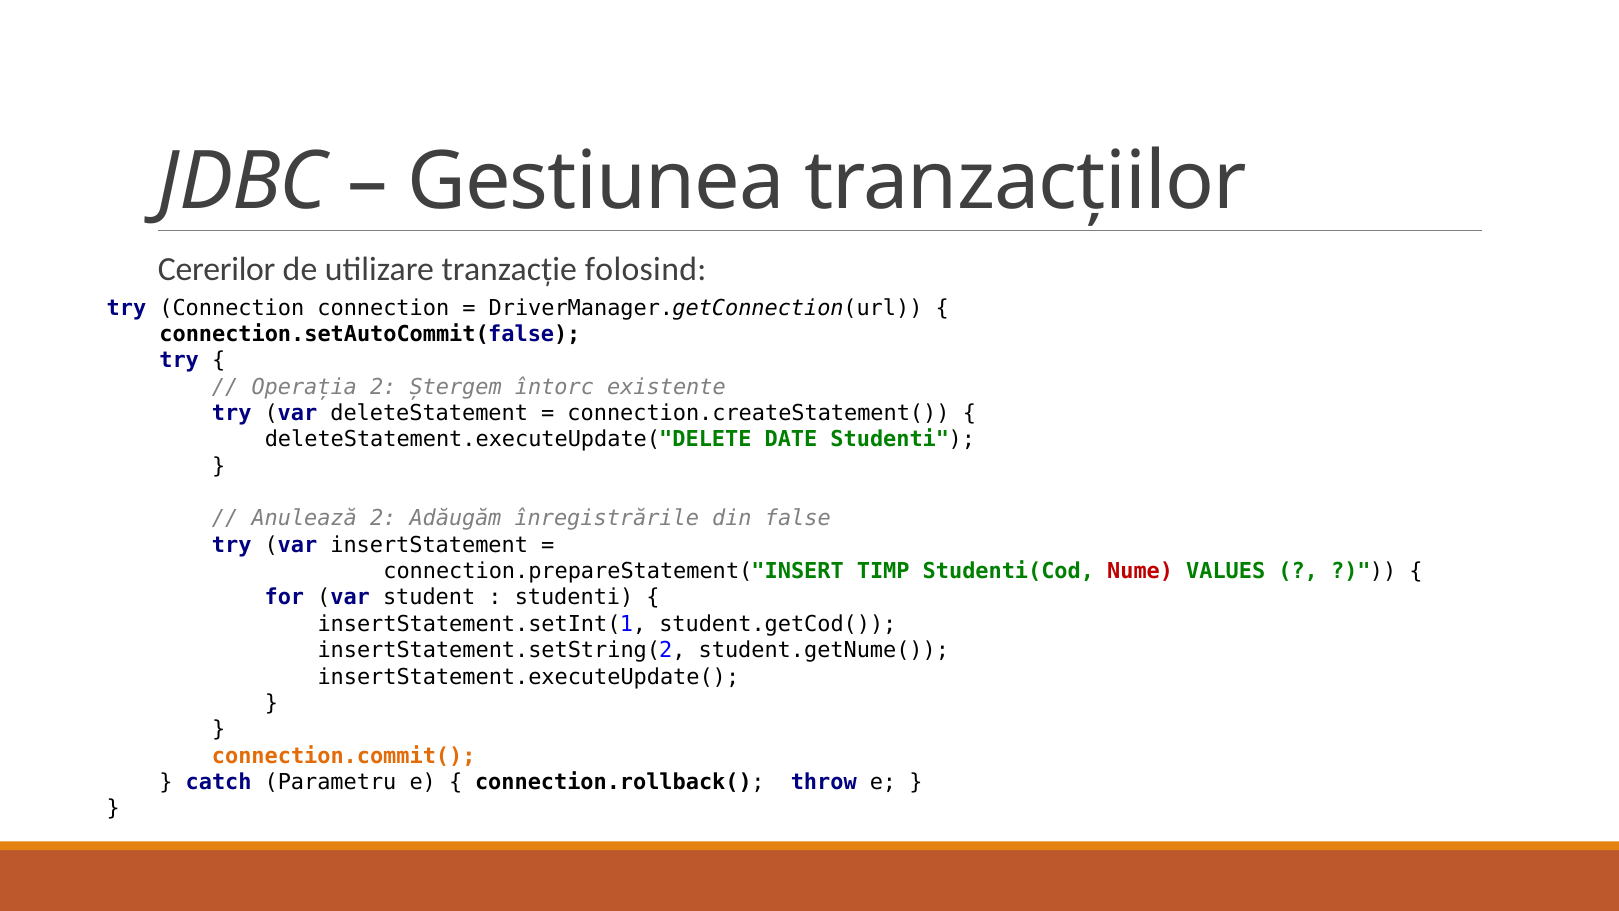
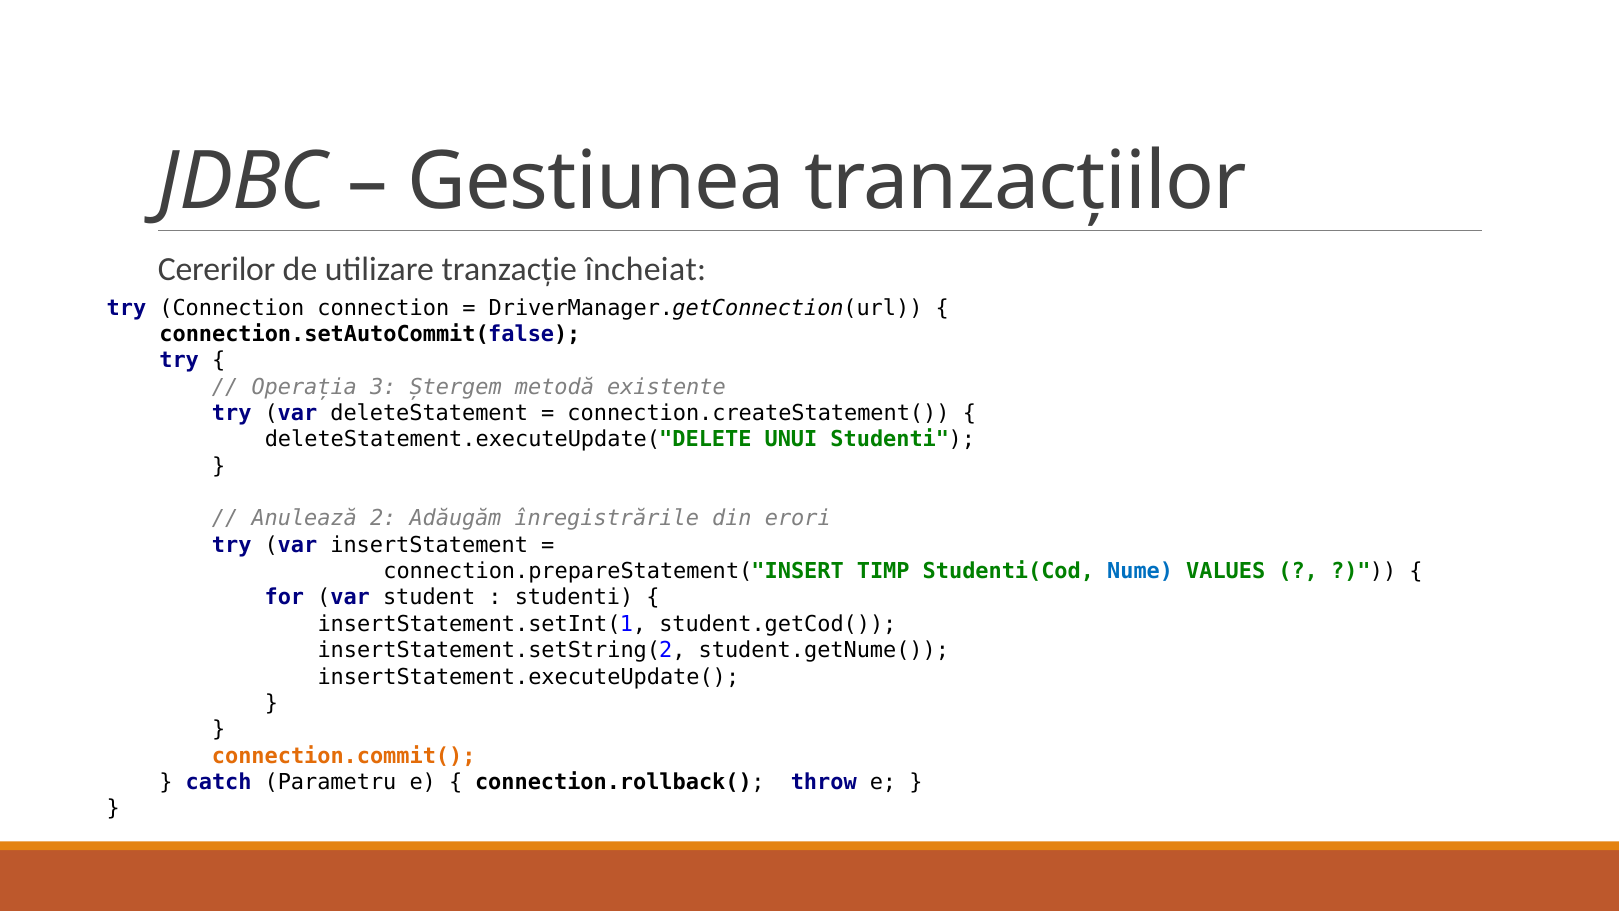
folosind: folosind -> încheiat
Operația 2: 2 -> 3
întorc: întorc -> metodă
DATE: DATE -> UNUI
false: false -> erori
Nume colour: red -> blue
